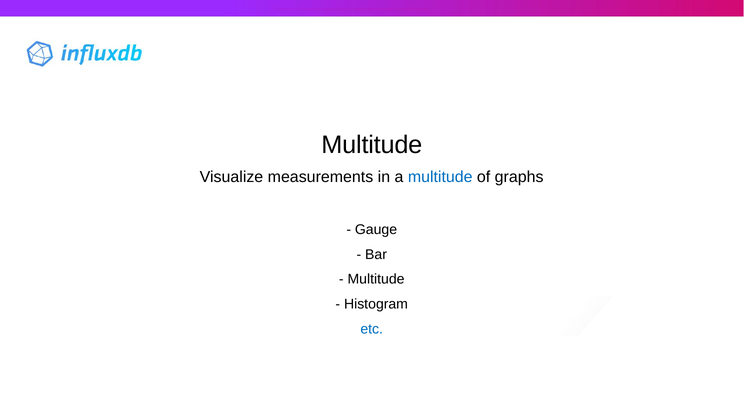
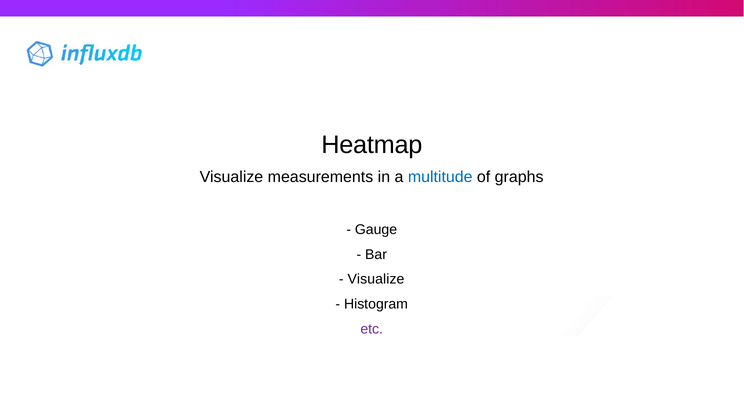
Multitude at (372, 145): Multitude -> Heatmap
Multitude at (376, 280): Multitude -> Visualize
etc colour: blue -> purple
